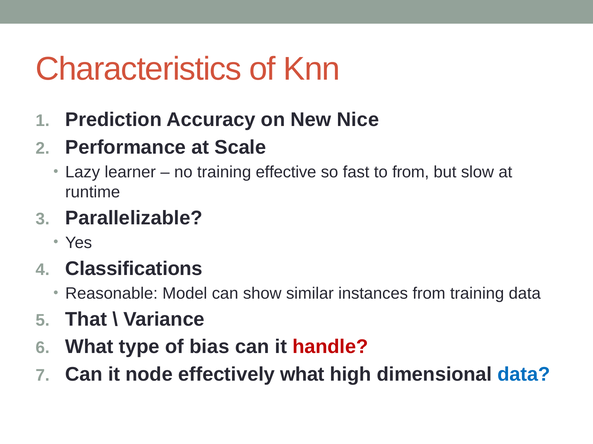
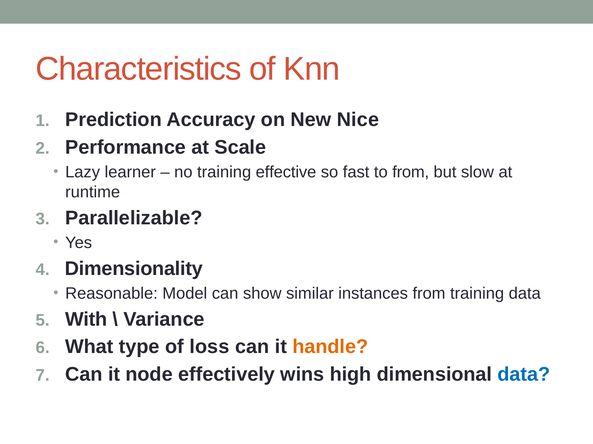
Classifications: Classifications -> Dimensionality
That: That -> With
bias: bias -> loss
handle colour: red -> orange
effectively what: what -> wins
